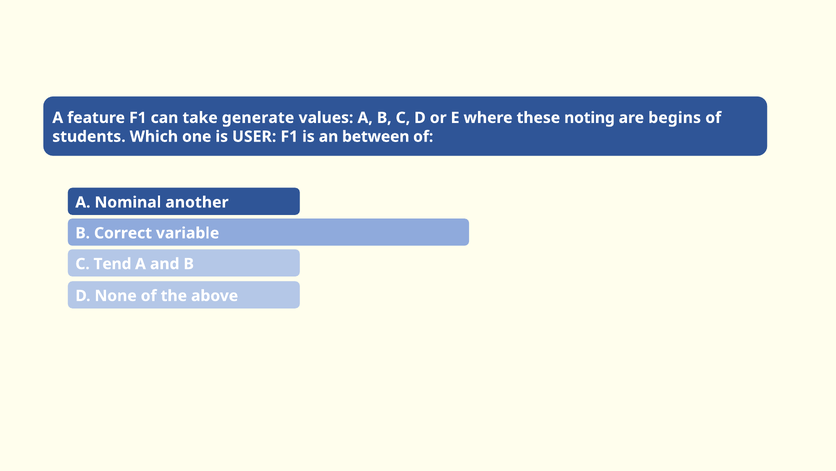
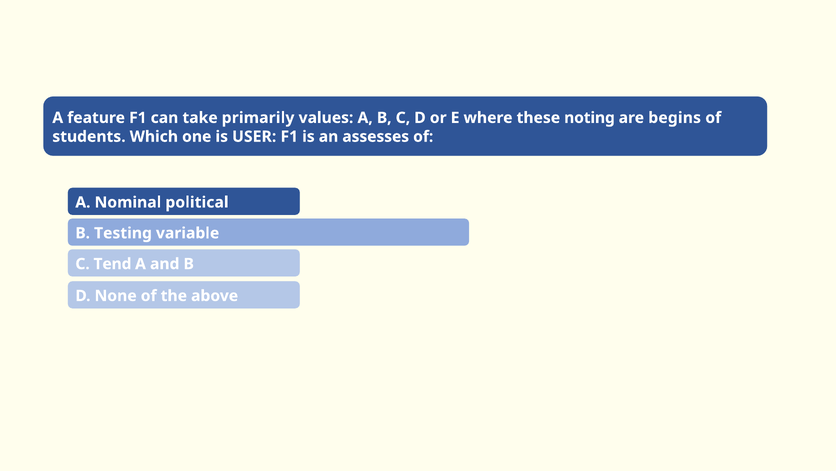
generate: generate -> primarily
between: between -> assesses
another: another -> political
Correct: Correct -> Testing
